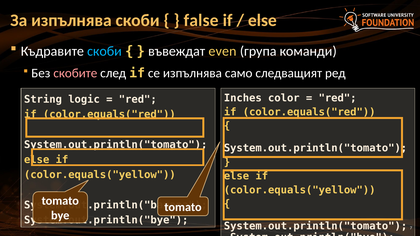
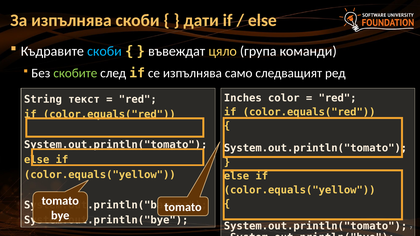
false: false -> дати
even: even -> цяло
скобите colour: pink -> light green
logic: logic -> текст
